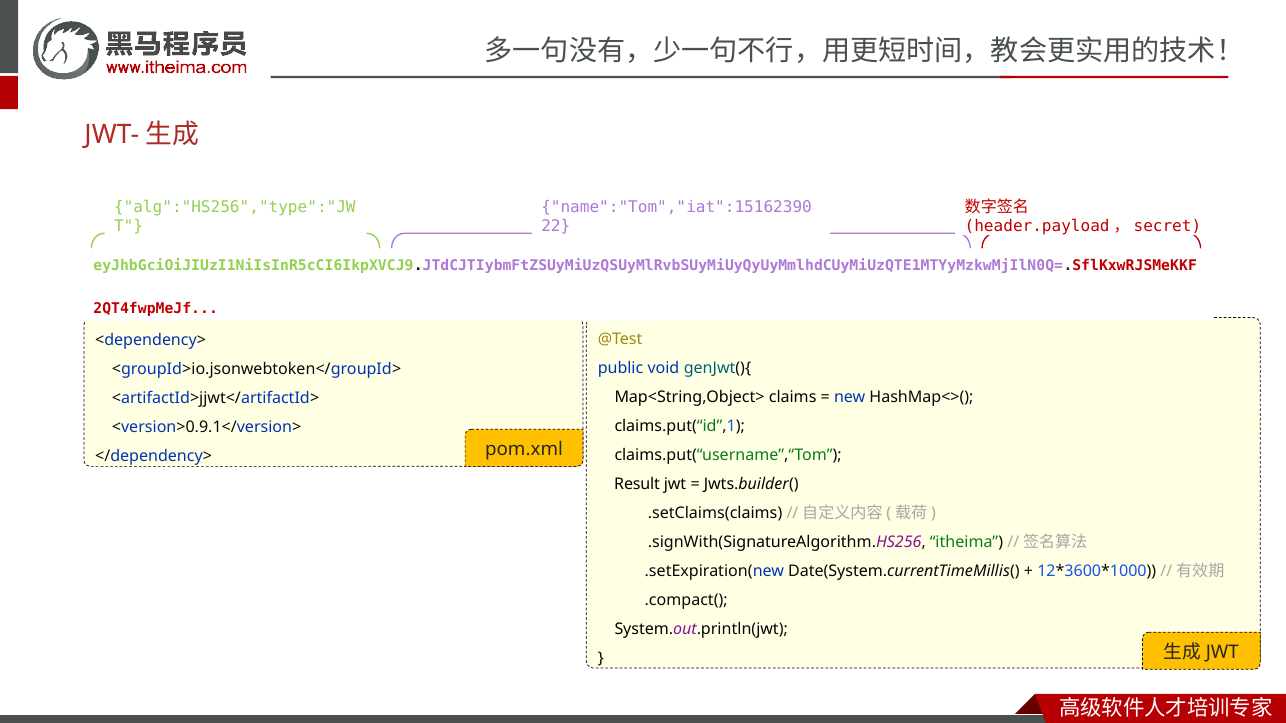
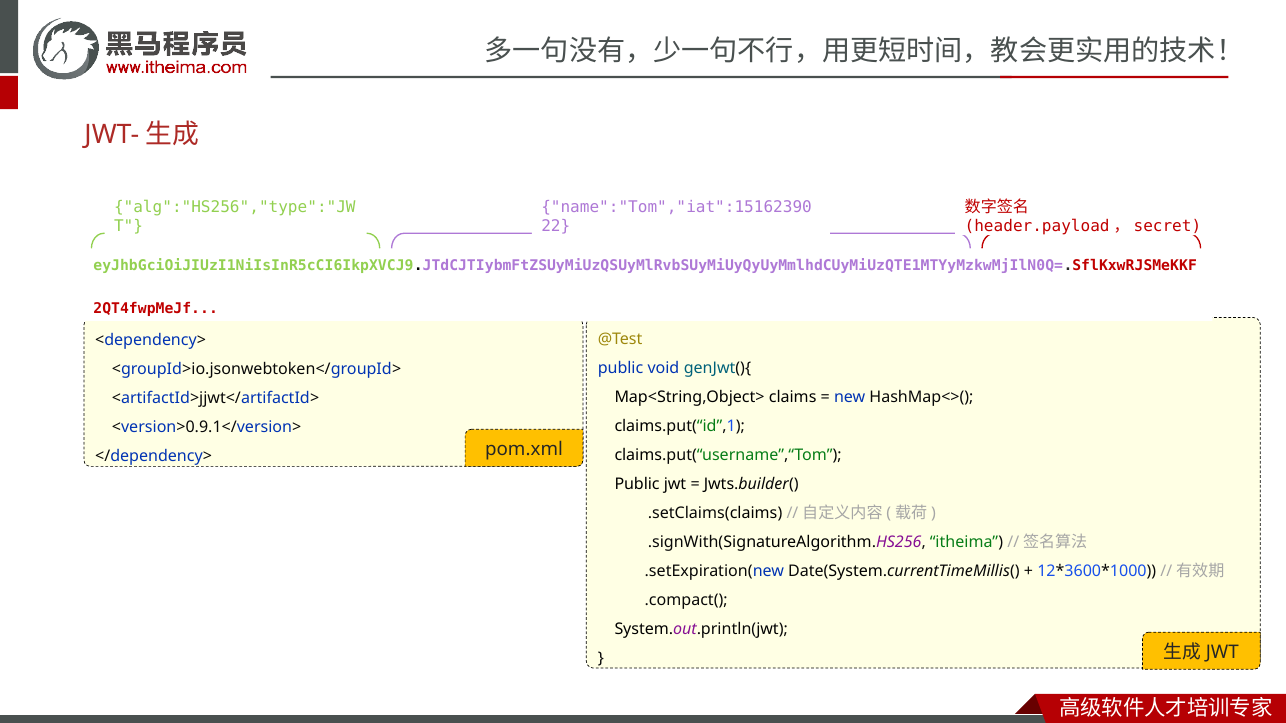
Result at (637, 485): Result -> Public
